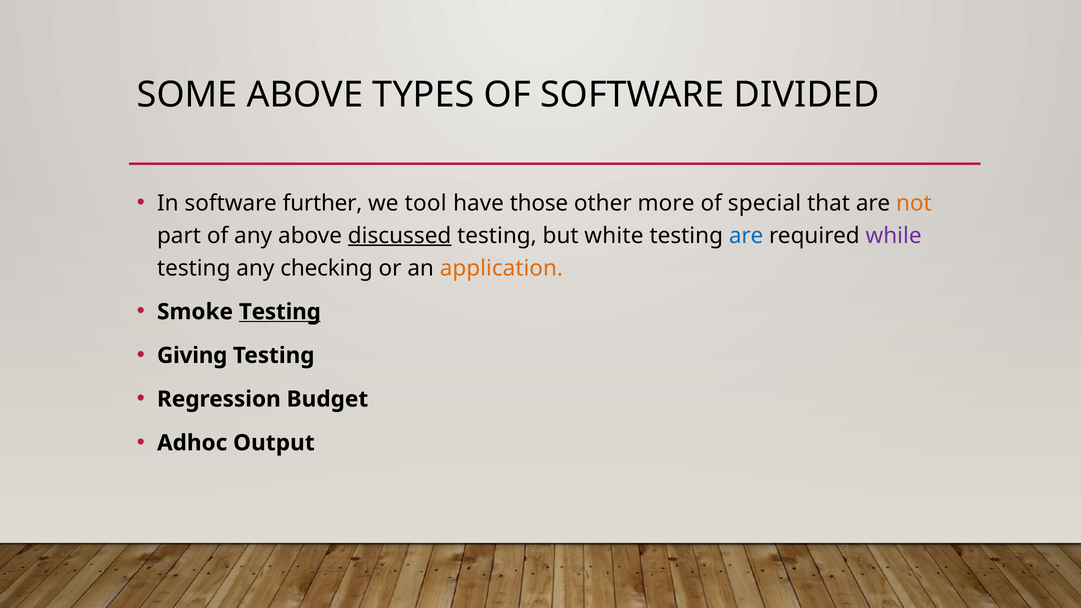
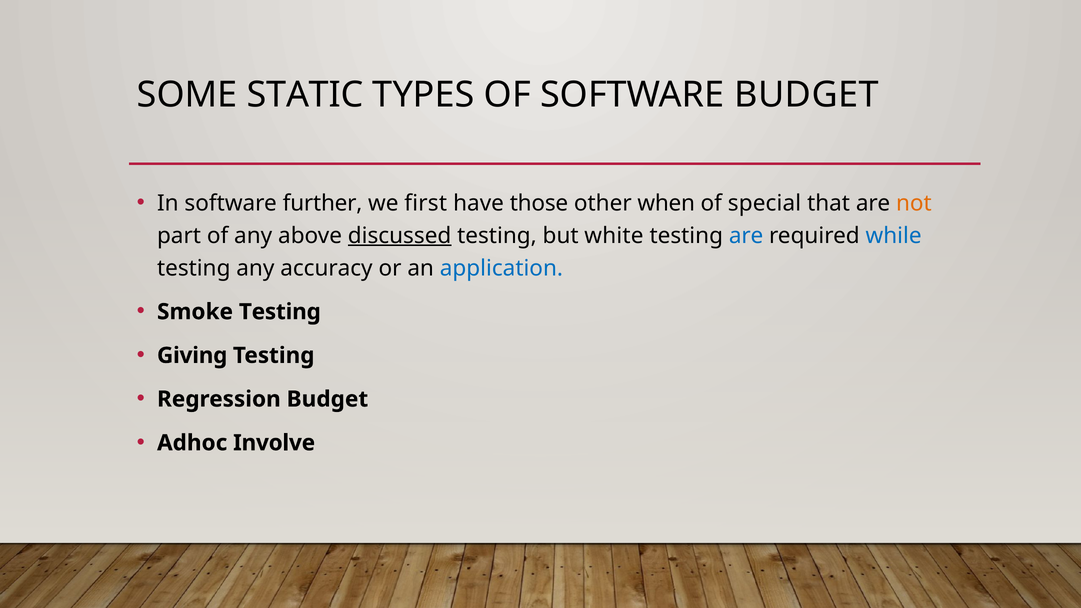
SOME ABOVE: ABOVE -> STATIC
SOFTWARE DIVIDED: DIVIDED -> BUDGET
tool: tool -> first
more: more -> when
while colour: purple -> blue
checking: checking -> accuracy
application colour: orange -> blue
Testing at (280, 312) underline: present -> none
Output: Output -> Involve
